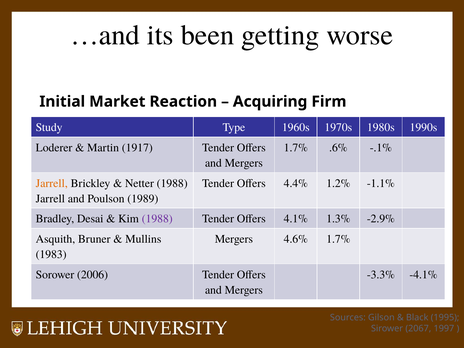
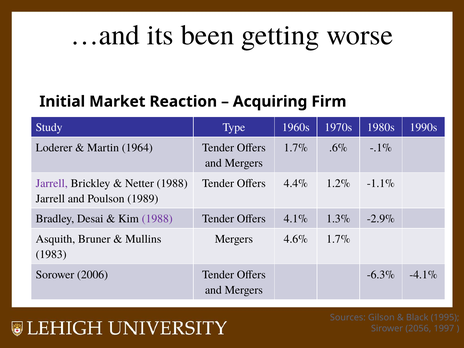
1917: 1917 -> 1964
Jarrell at (52, 183) colour: orange -> purple
-3.3%: -3.3% -> -6.3%
2067: 2067 -> 2056
